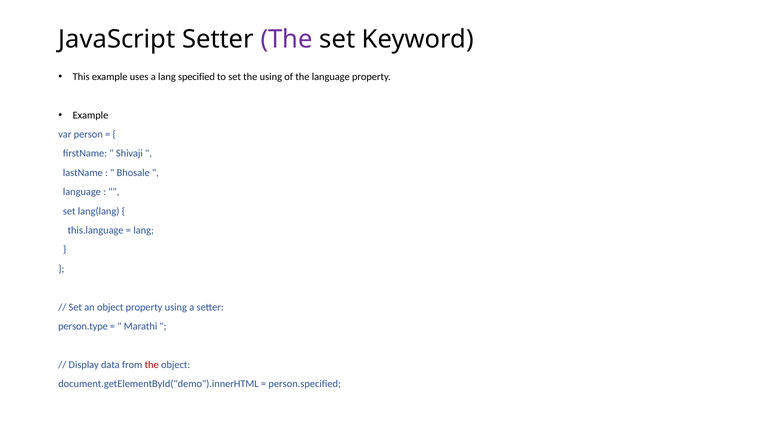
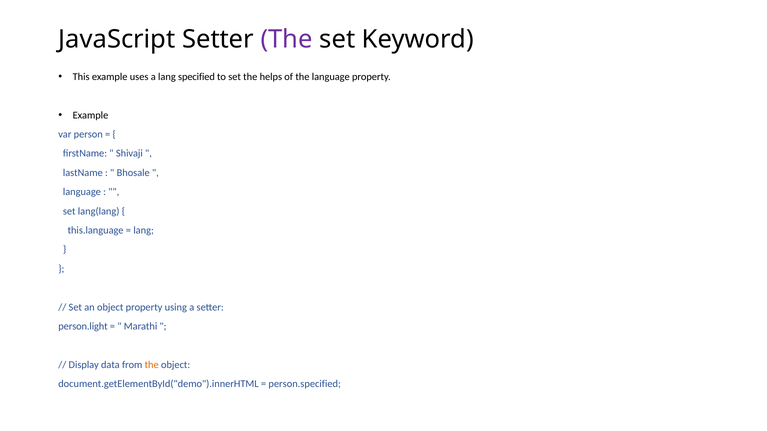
the using: using -> helps
person.type: person.type -> person.light
the at (152, 365) colour: red -> orange
